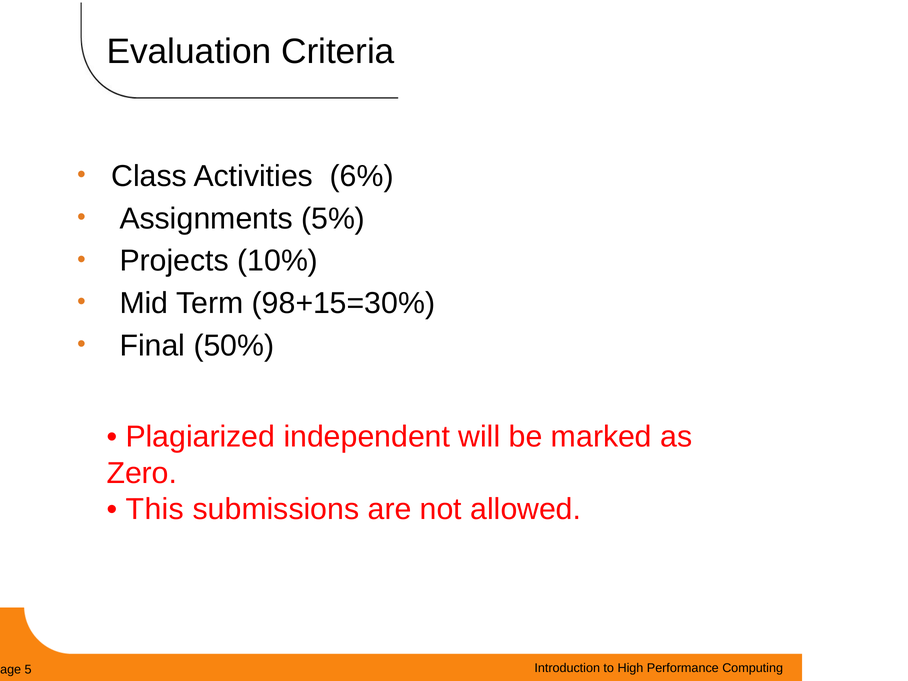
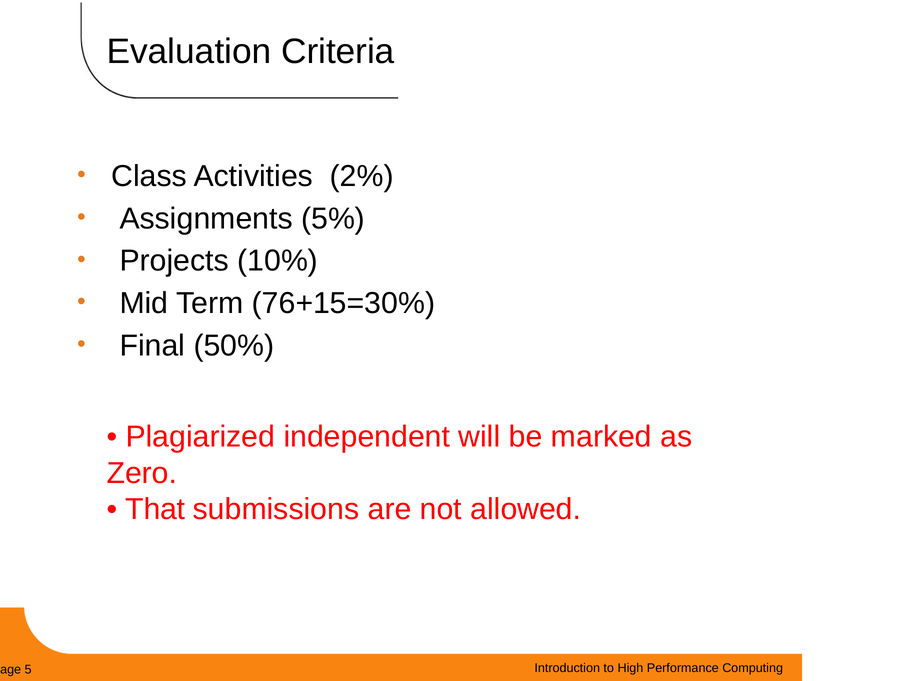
6%: 6% -> 2%
98+15=30%: 98+15=30% -> 76+15=30%
This: This -> That
